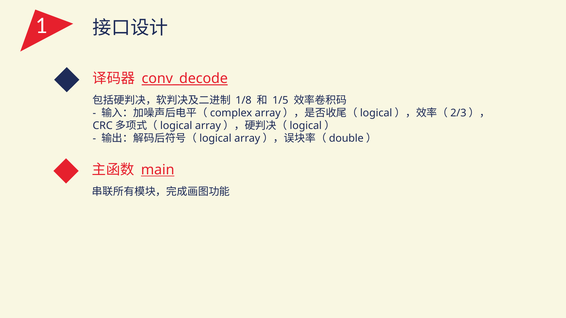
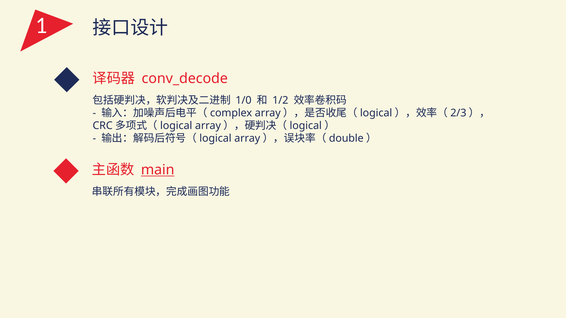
conv_decode underline: present -> none
1/8: 1/8 -> 1/0
1/5: 1/5 -> 1/2
